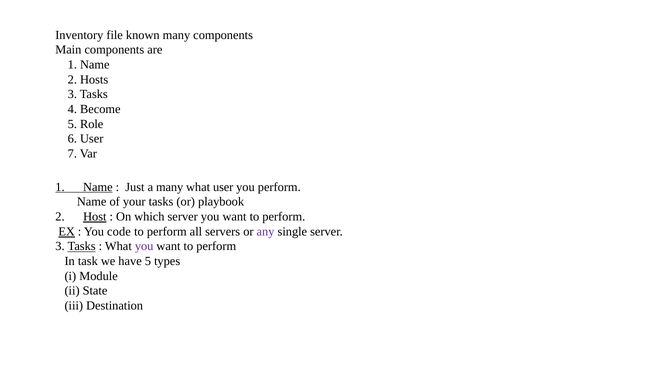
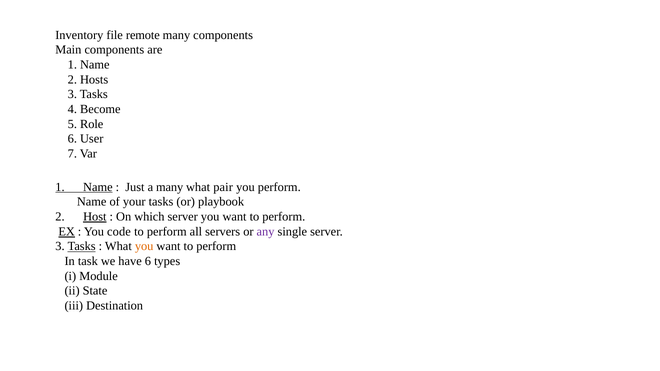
known: known -> remote
what user: user -> pair
you at (144, 246) colour: purple -> orange
have 5: 5 -> 6
